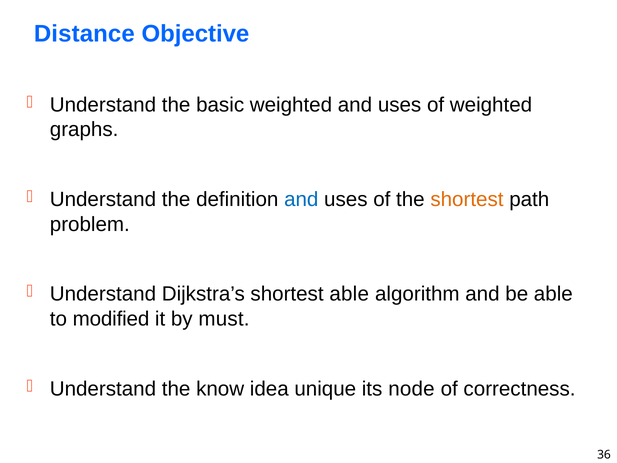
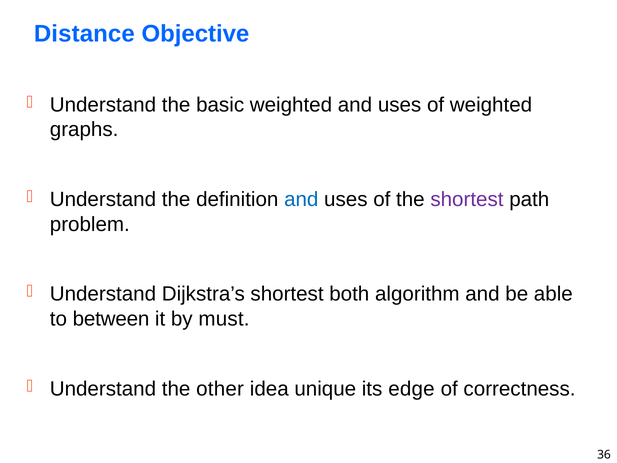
shortest at (467, 199) colour: orange -> purple
shortest able: able -> both
modified: modified -> between
know: know -> other
node: node -> edge
